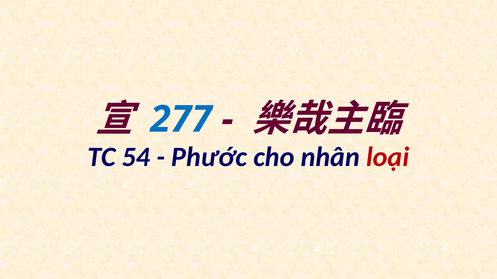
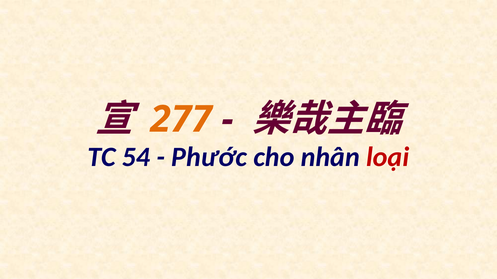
277 colour: blue -> orange
